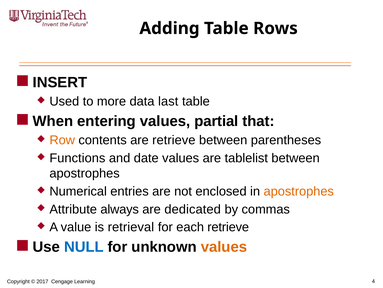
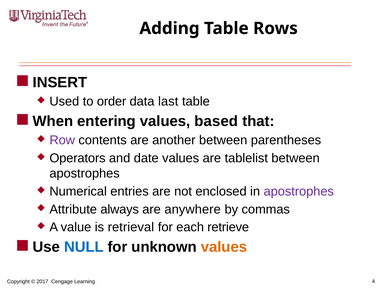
more: more -> order
partial: partial -> based
Row colour: orange -> purple
are retrieve: retrieve -> another
Functions: Functions -> Operators
apostrophes at (299, 191) colour: orange -> purple
dedicated: dedicated -> anywhere
